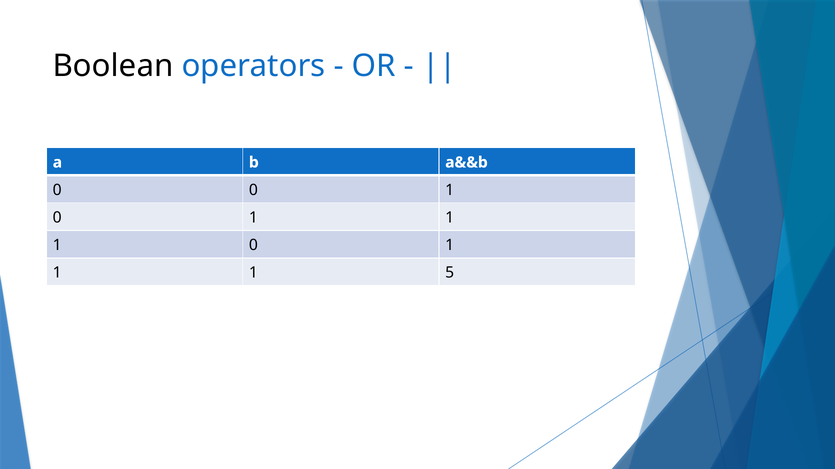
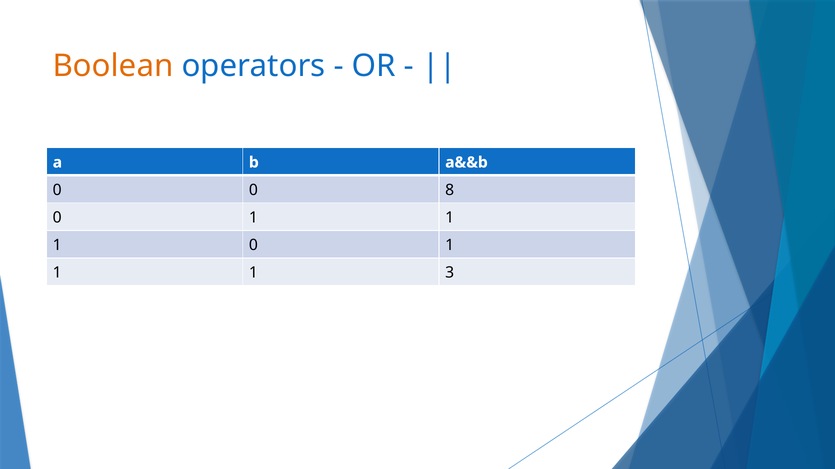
Boolean colour: black -> orange
0 0 1: 1 -> 8
5: 5 -> 3
